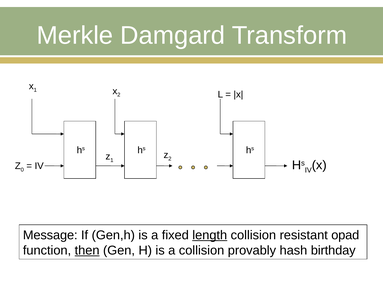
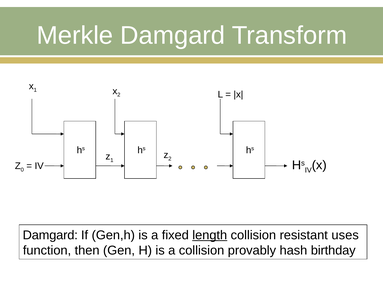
Message at (50, 235): Message -> Damgard
opad: opad -> uses
then underline: present -> none
